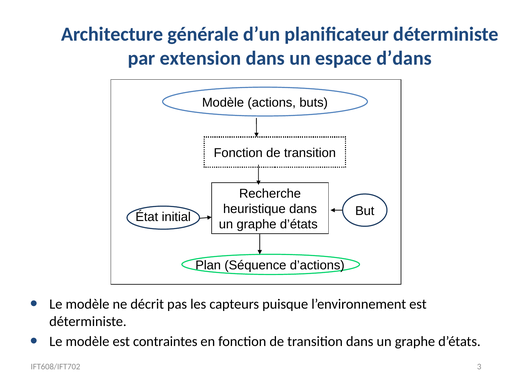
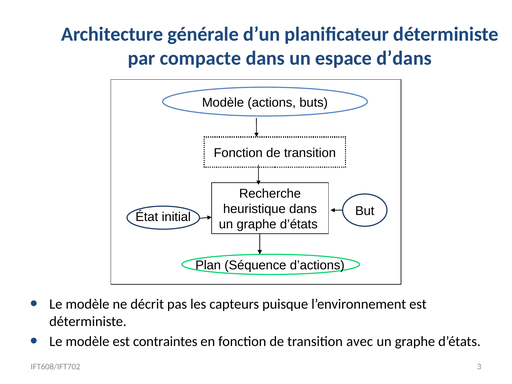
extension: extension -> compacte
transition dans: dans -> avec
